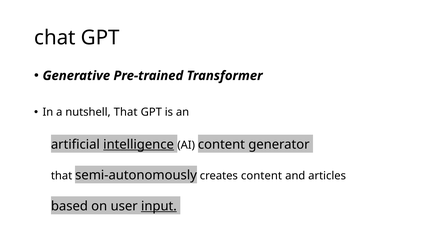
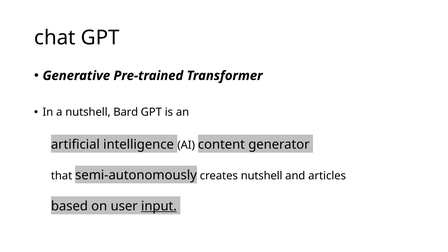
nutshell That: That -> Bard
intelligence underline: present -> none
creates content: content -> nutshell
